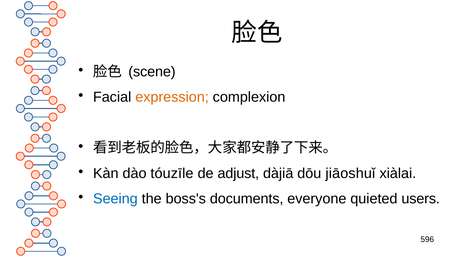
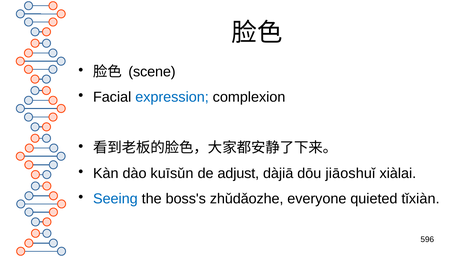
expression colour: orange -> blue
tóuzīle: tóuzīle -> kuīsǔn
documents: documents -> zhǔdǎozhe
users: users -> tǐxiàn
